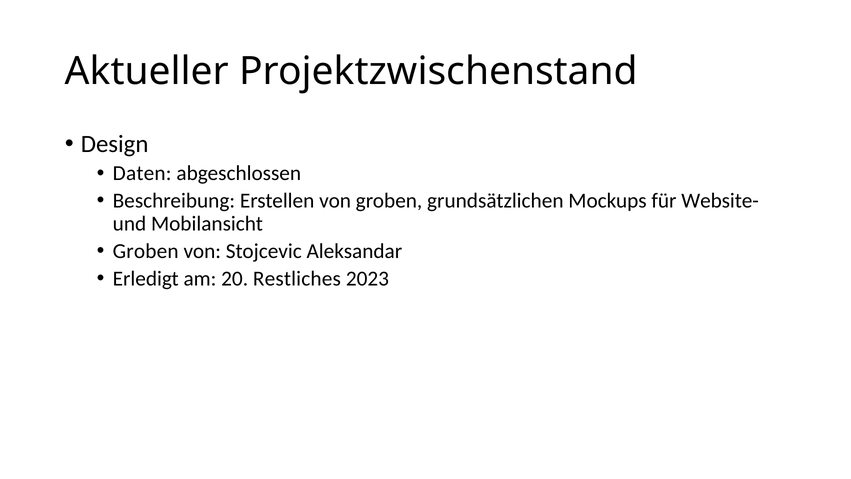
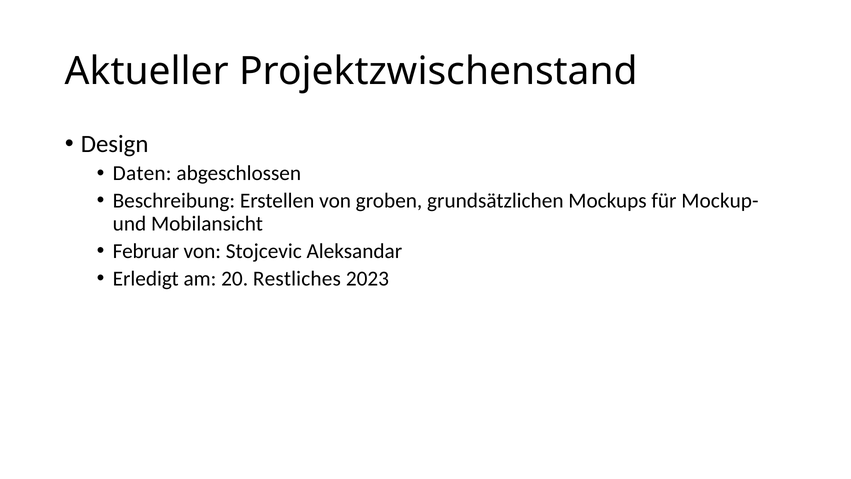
Website-: Website- -> Mockup-
Groben at (146, 251): Groben -> Februar
